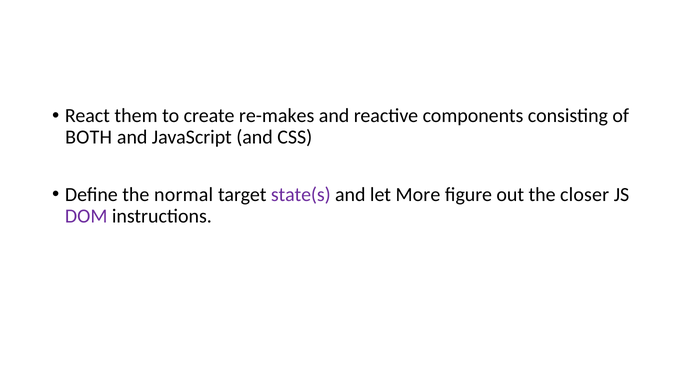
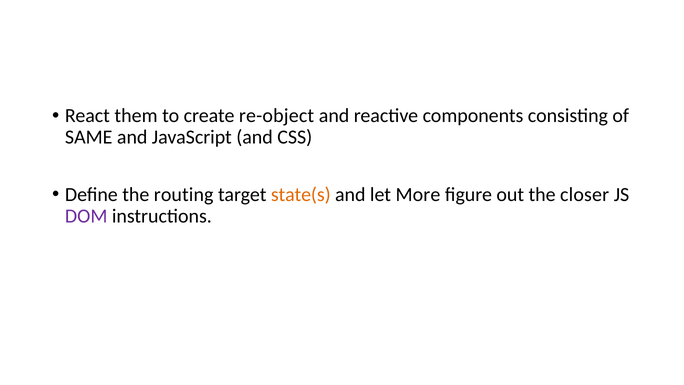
re-makes: re-makes -> re-object
BOTH: BOTH -> SAME
normal: normal -> routing
state(s colour: purple -> orange
